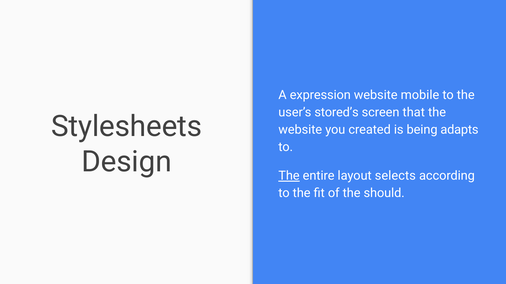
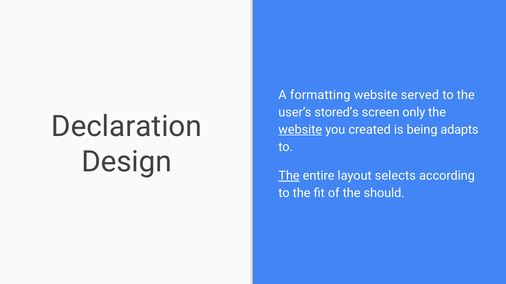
expression: expression -> formatting
mobile: mobile -> served
that: that -> only
Stylesheets: Stylesheets -> Declaration
website at (300, 130) underline: none -> present
